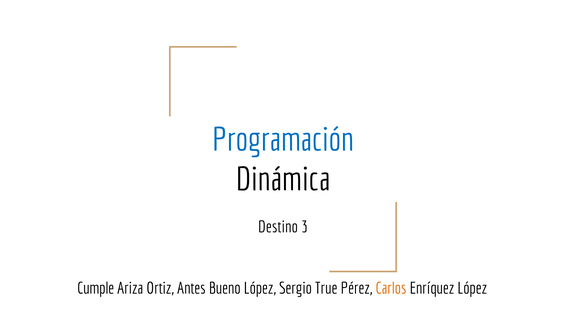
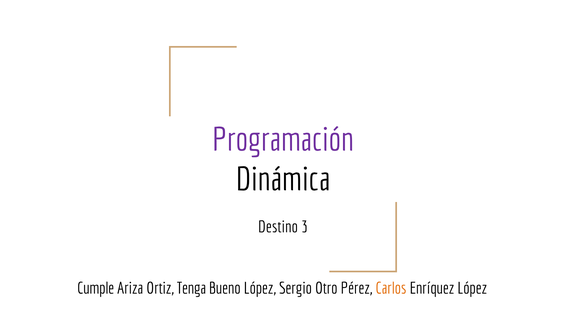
Programación colour: blue -> purple
Antes: Antes -> Tenga
True: True -> Otro
